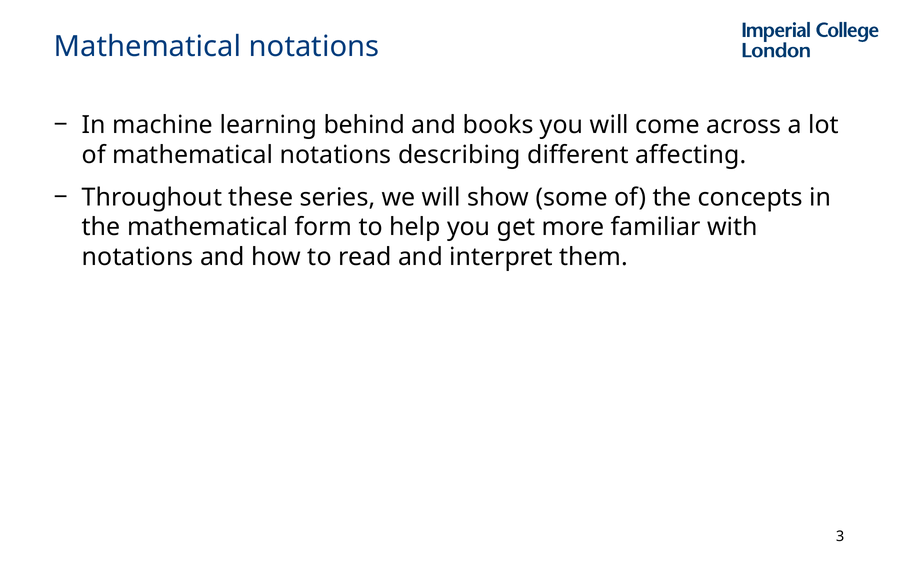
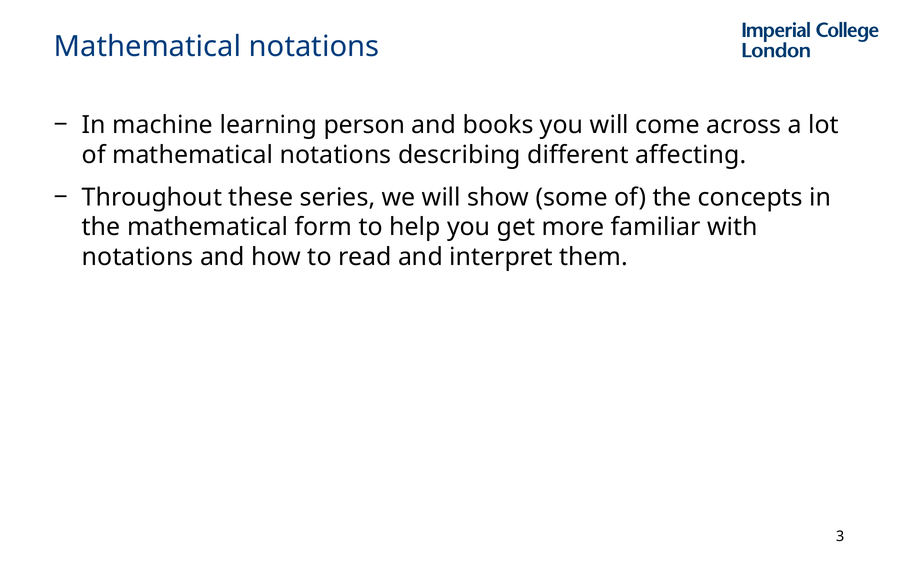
behind: behind -> person
